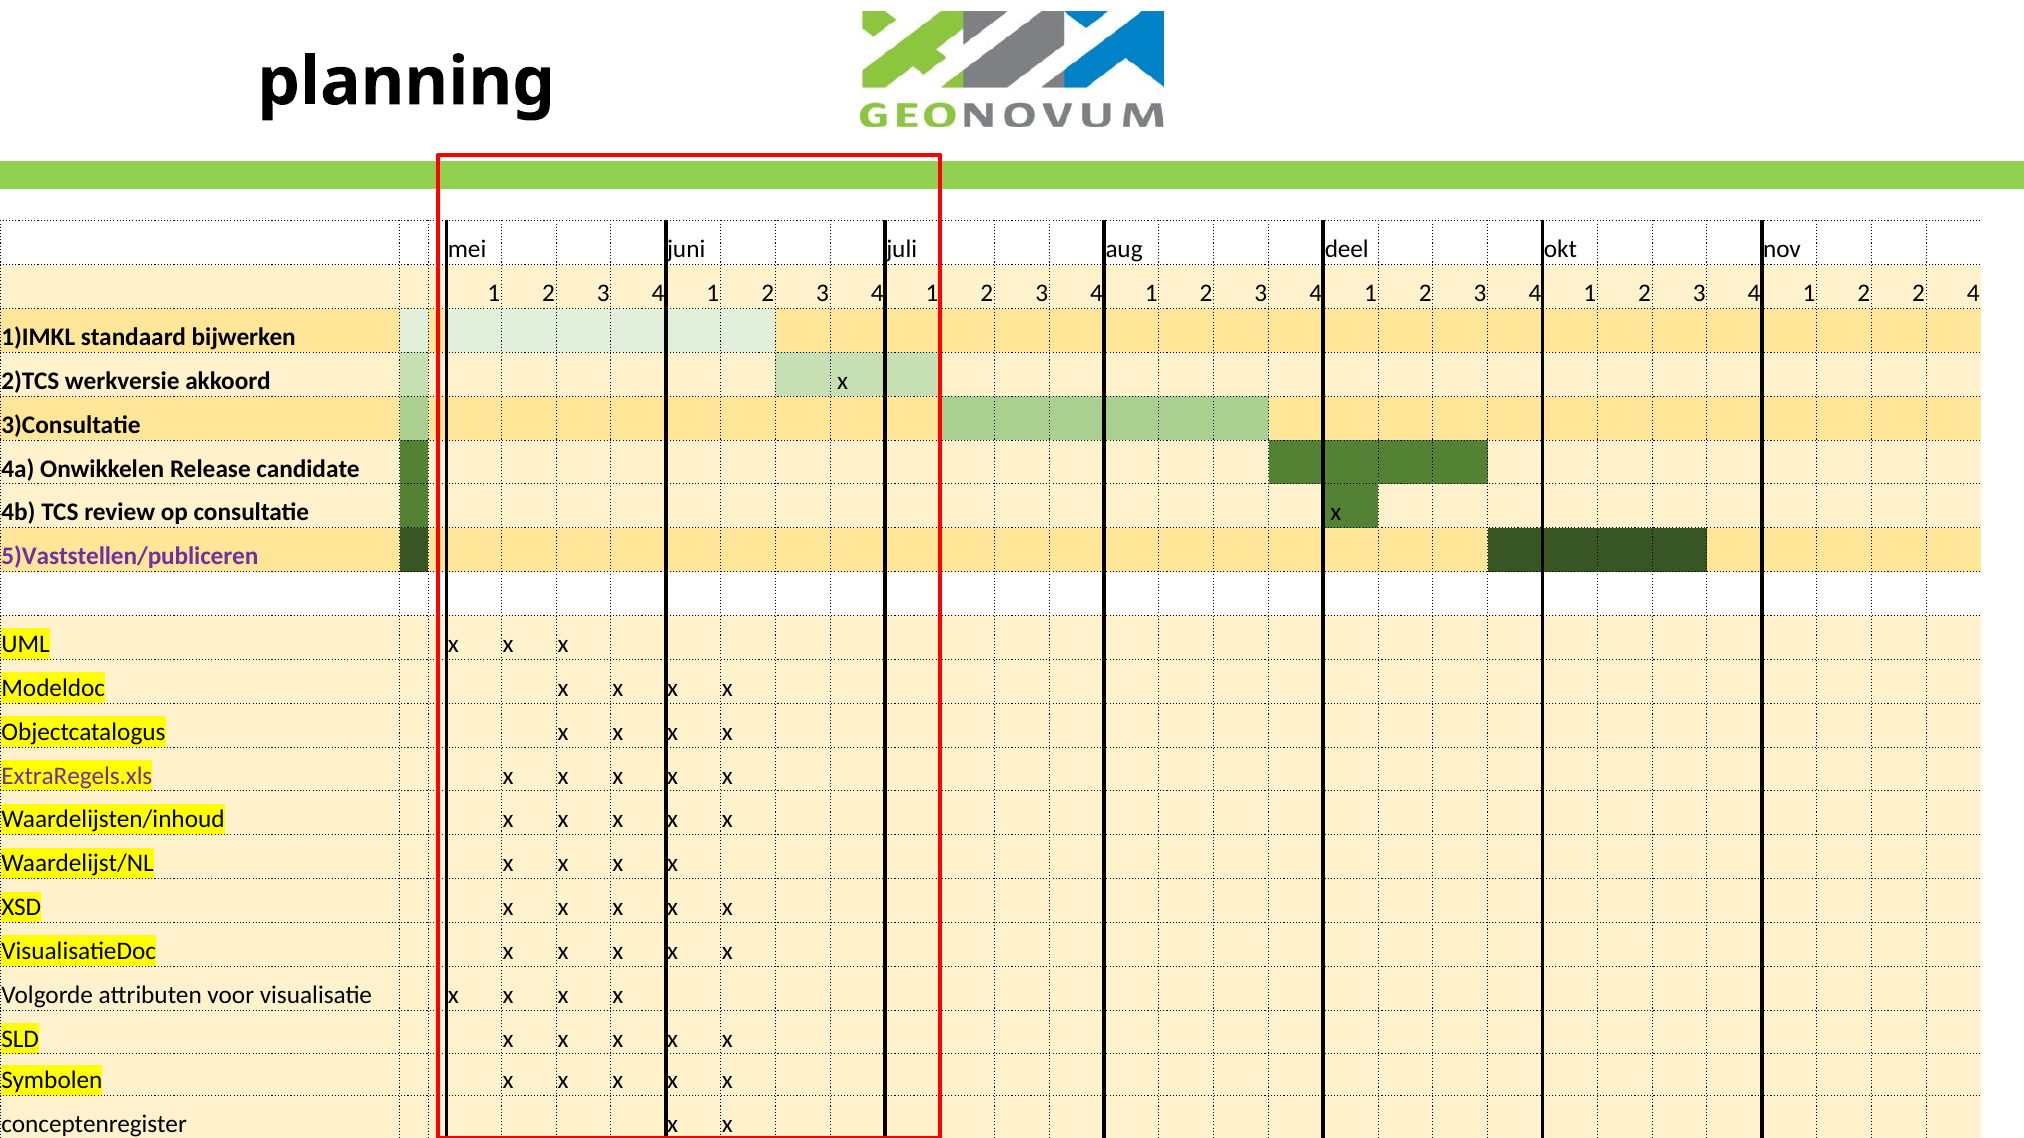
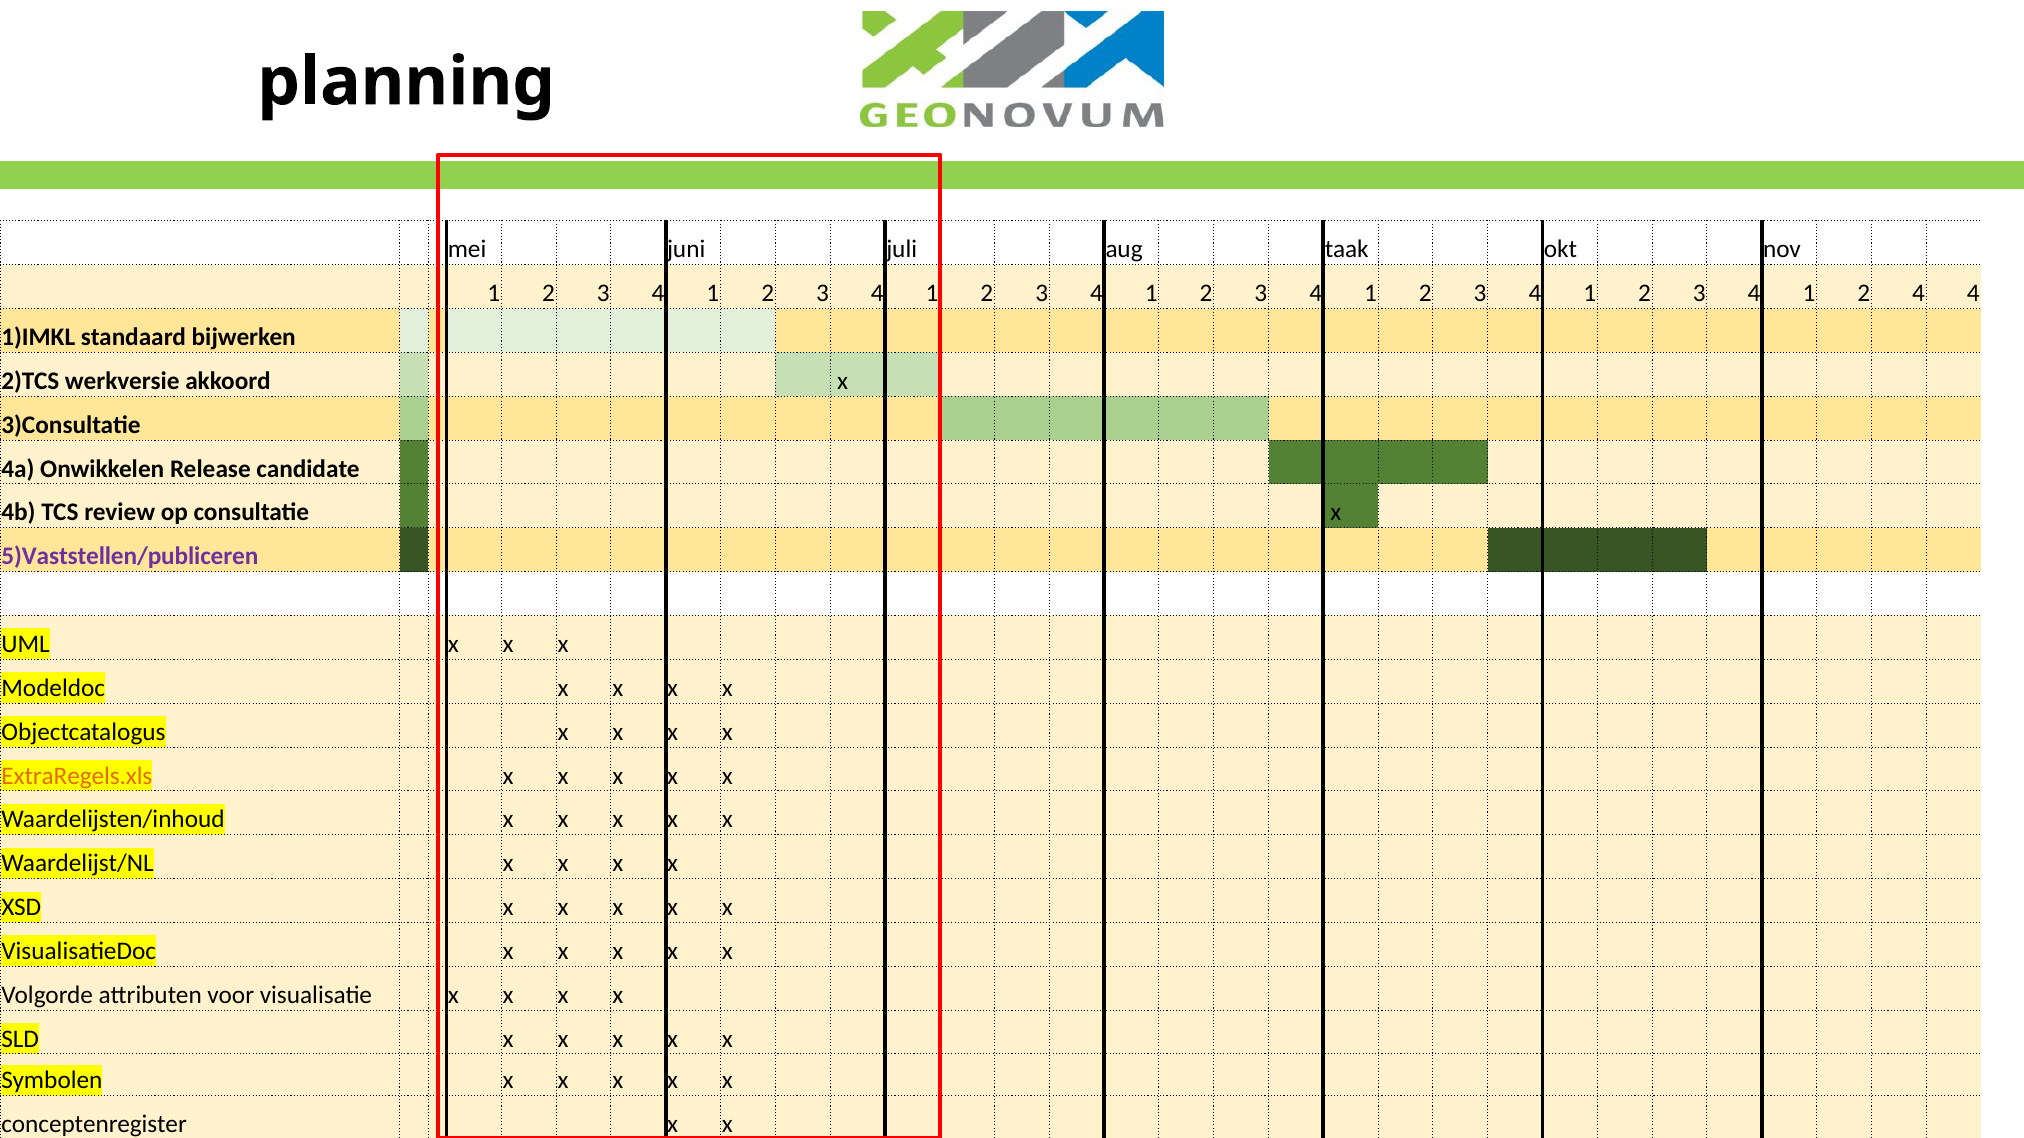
deel: deel -> taak
2 2: 2 -> 4
ExtraRegels.xls colour: purple -> orange
